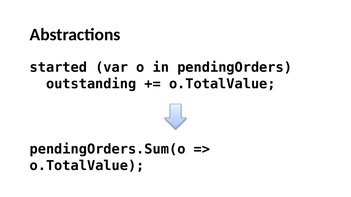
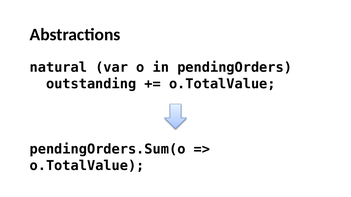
started: started -> natural
